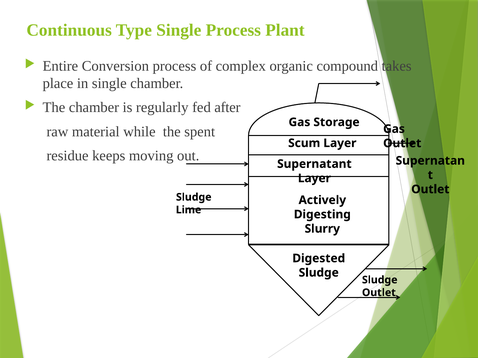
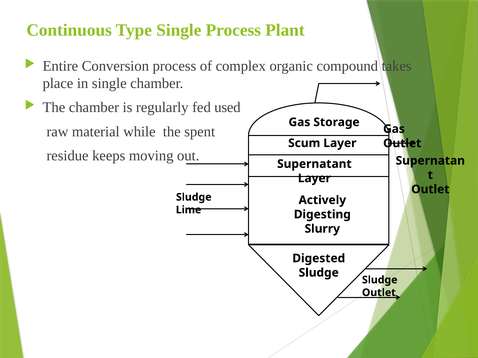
after: after -> used
